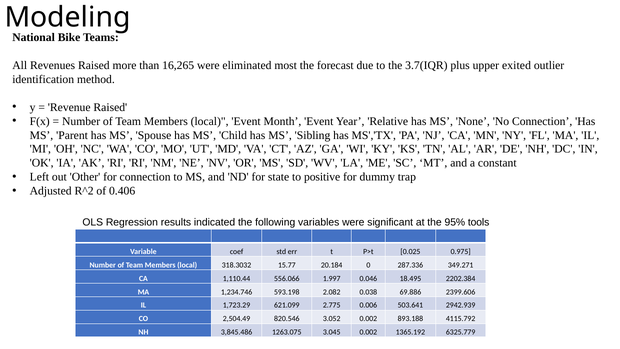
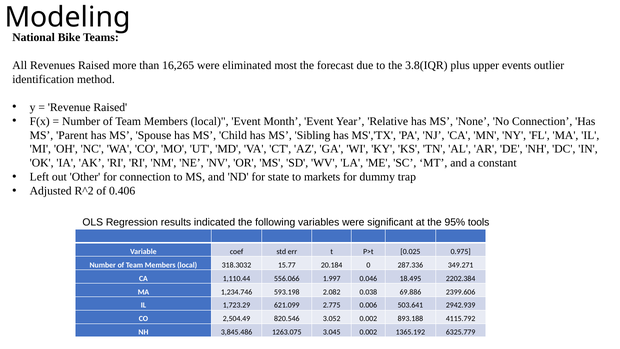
3.7(IQR: 3.7(IQR -> 3.8(IQR
exited: exited -> events
positive: positive -> markets
